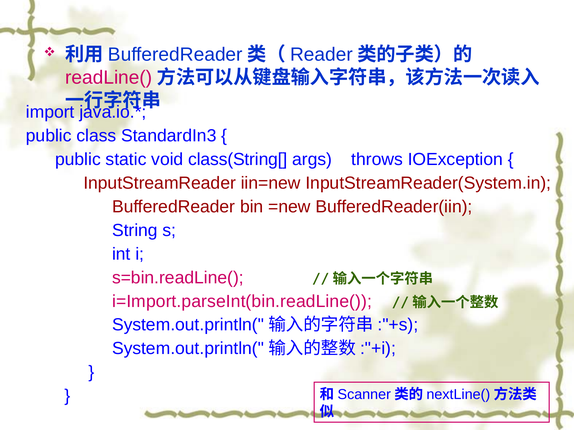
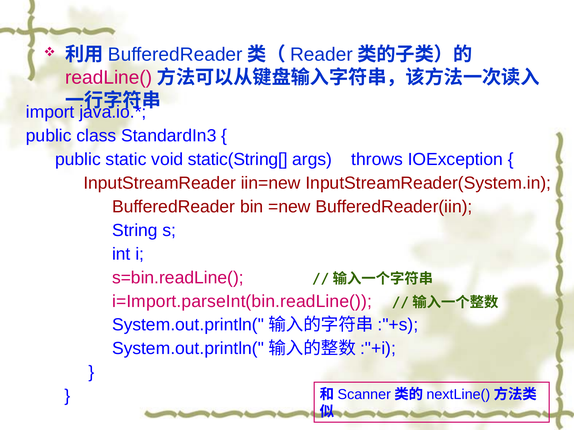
class(String[: class(String[ -> static(String[
